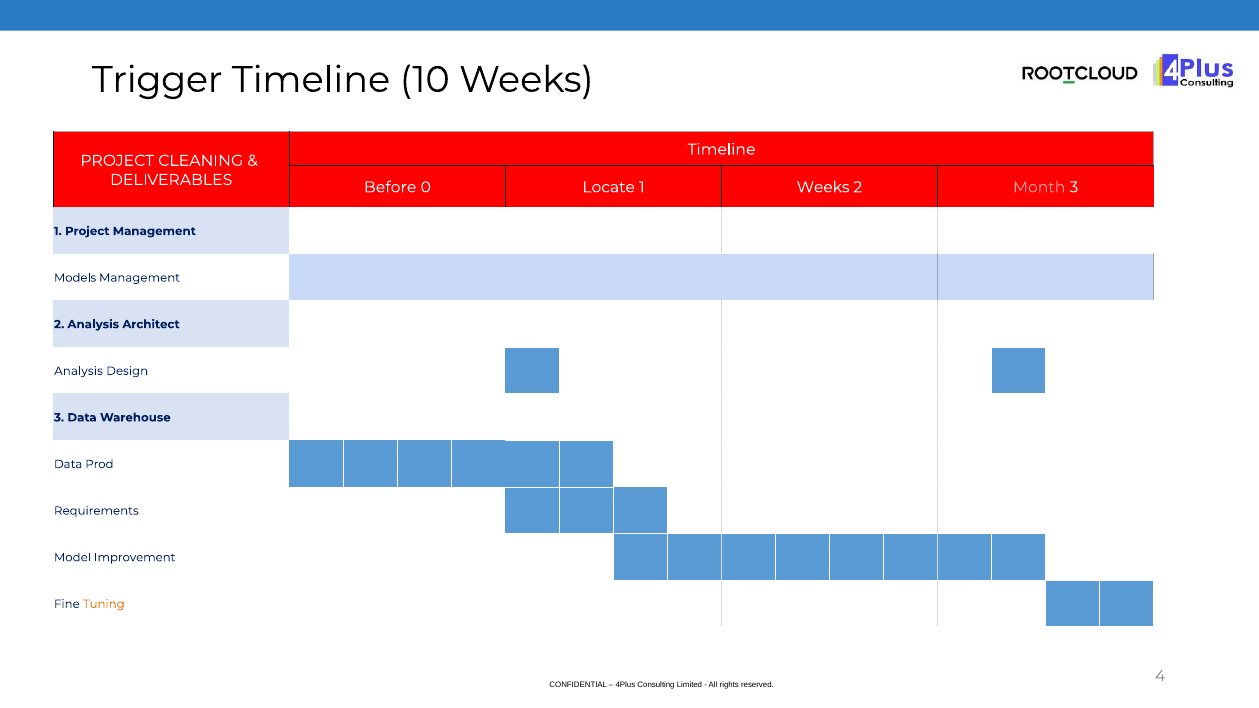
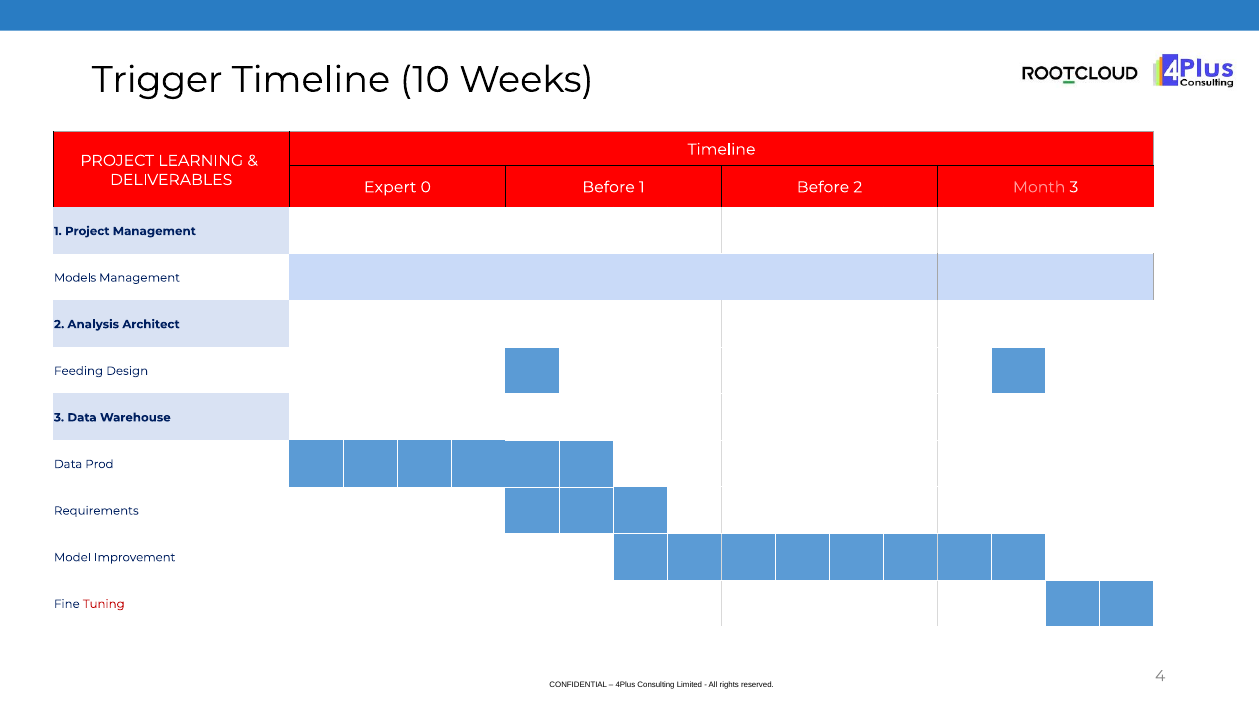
CLEANING: CLEANING -> LEARNING
Before: Before -> Expert
0 Locate: Locate -> Before
1 Weeks: Weeks -> Before
Analysis at (79, 371): Analysis -> Feeding
Tuning colour: orange -> red
